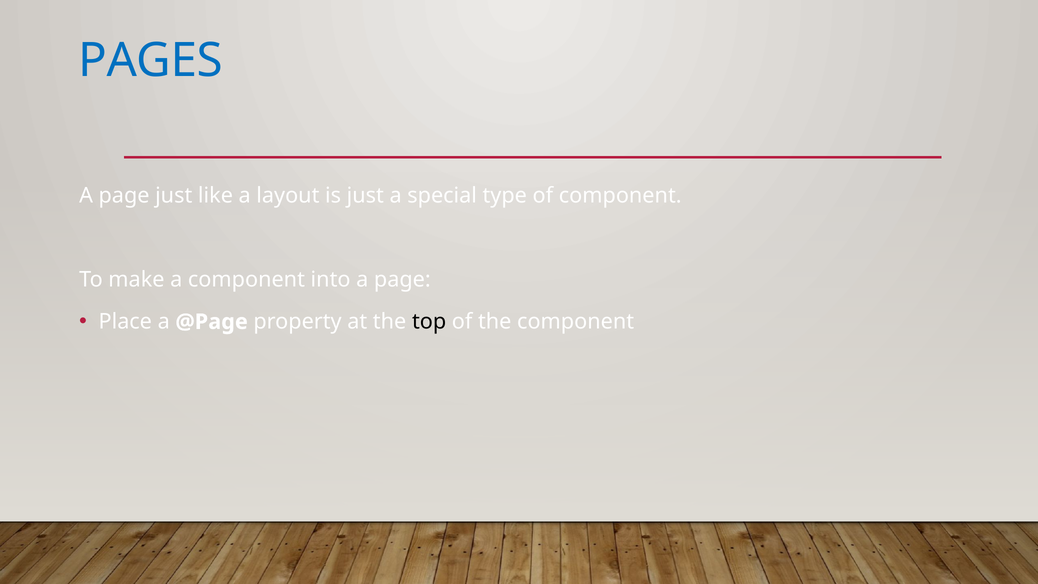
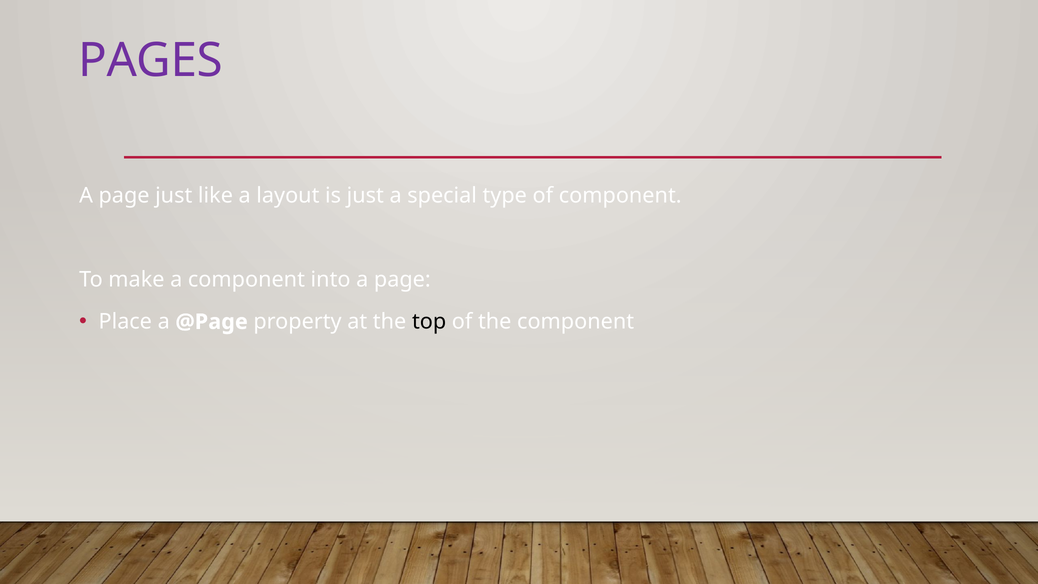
PAGES colour: blue -> purple
